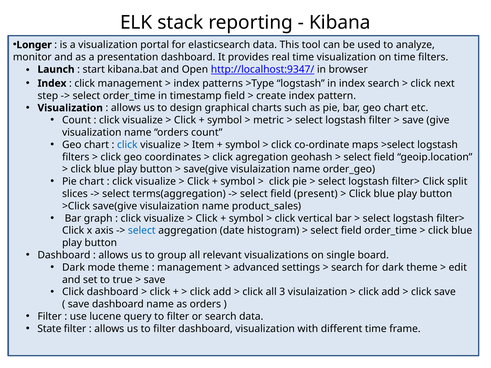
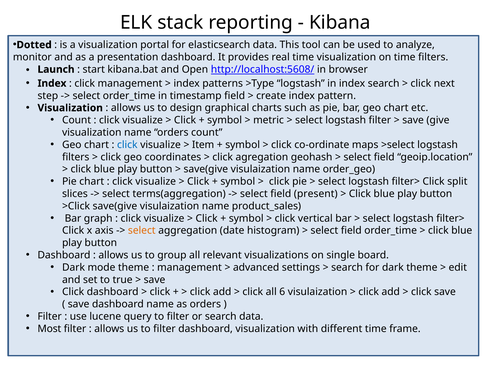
Longer: Longer -> Dotted
http://localhost:9347/: http://localhost:9347/ -> http://localhost:5608/
select at (142, 231) colour: blue -> orange
3: 3 -> 6
State: State -> Most
